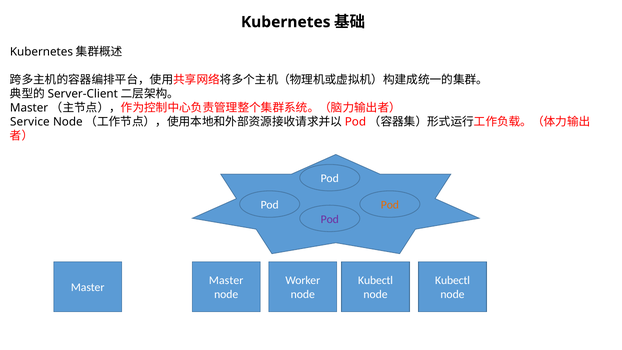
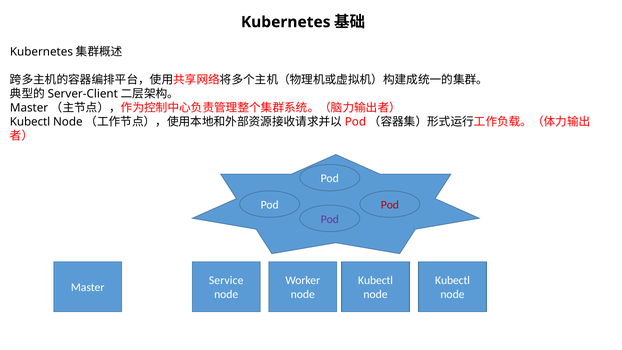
Service at (30, 122): Service -> Kubectl
Pod at (390, 205) colour: orange -> red
Master at (226, 280): Master -> Service
